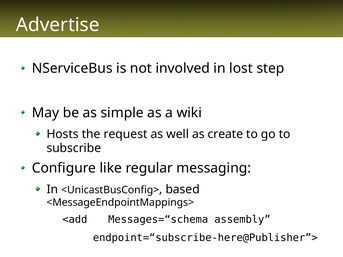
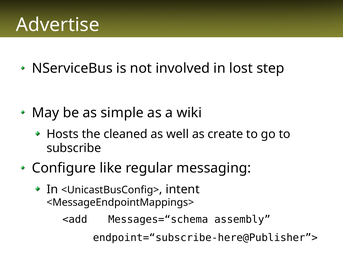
request: request -> cleaned
based: based -> intent
